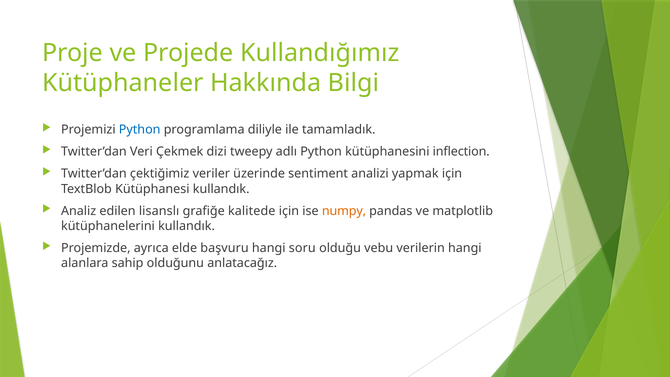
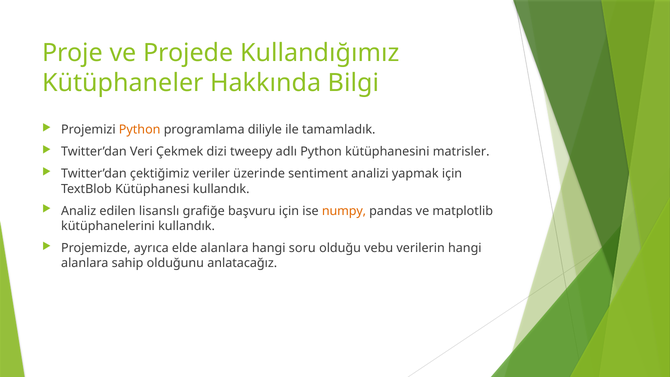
Python at (140, 130) colour: blue -> orange
inflection: inflection -> matrisler
kalitede: kalitede -> başvuru
elde başvuru: başvuru -> alanlara
